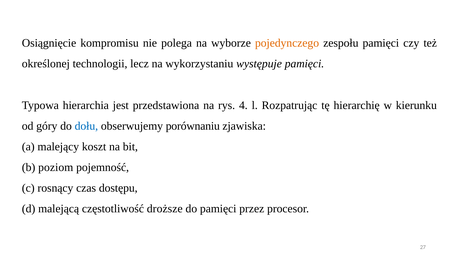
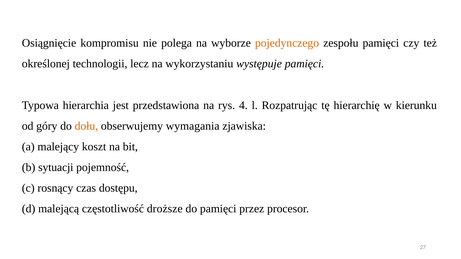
dołu colour: blue -> orange
porównaniu: porównaniu -> wymagania
poziom: poziom -> sytuacji
